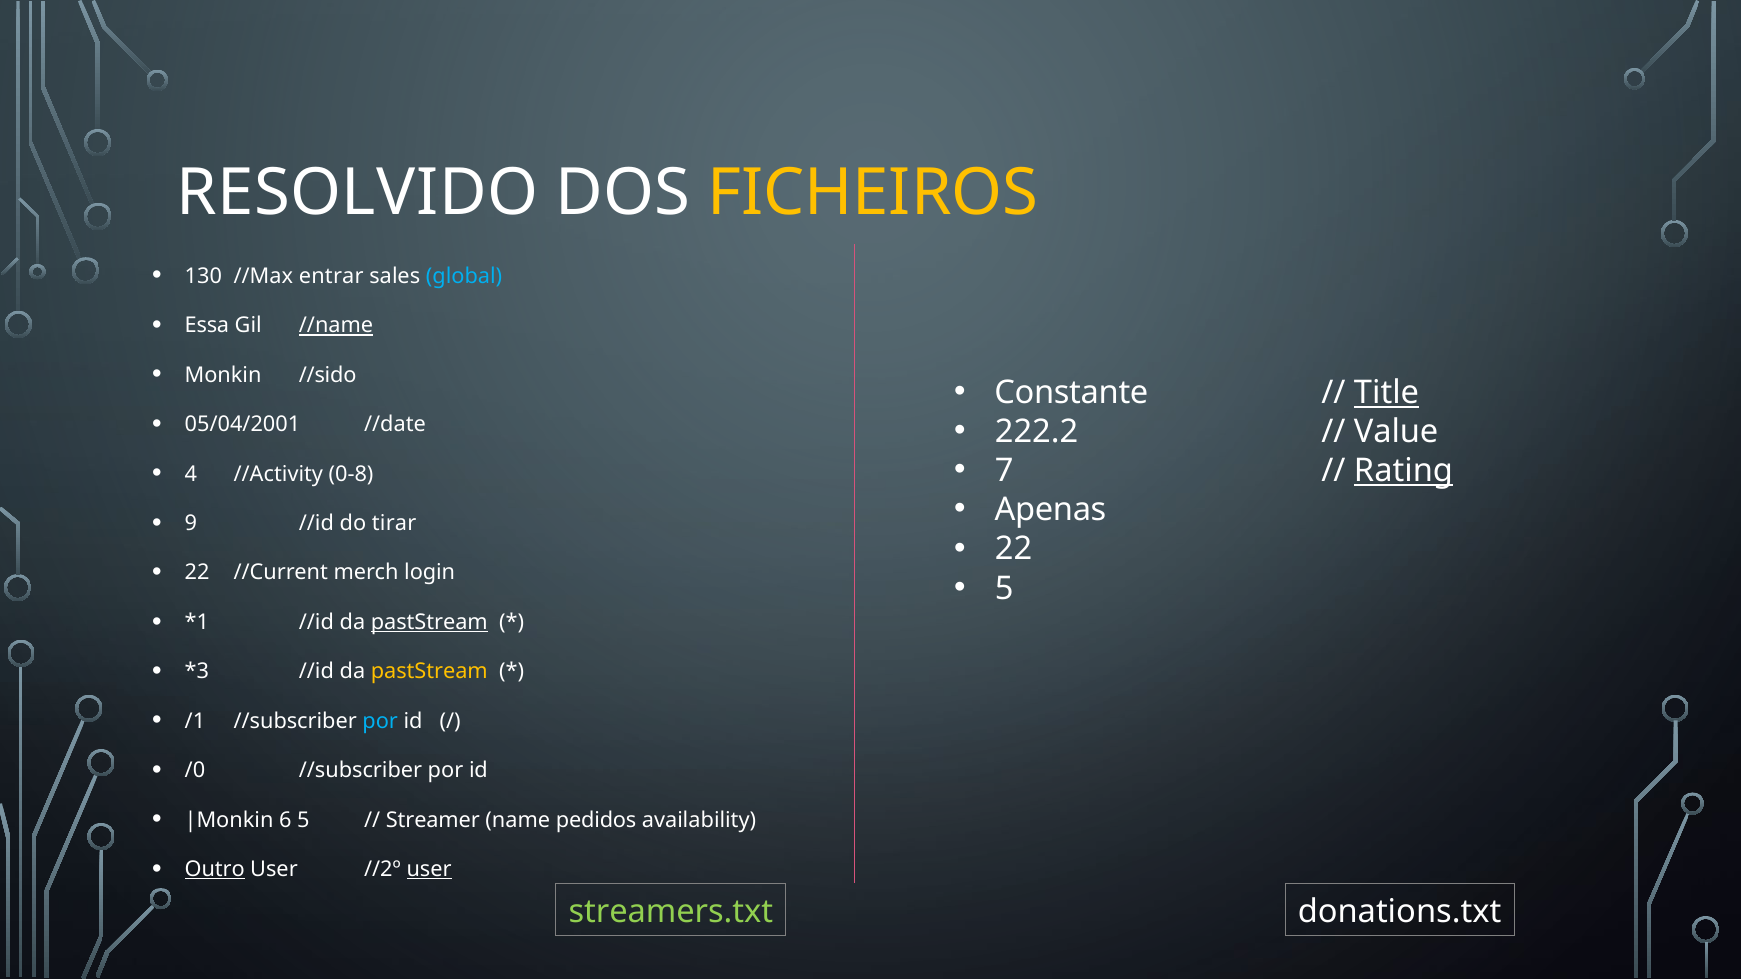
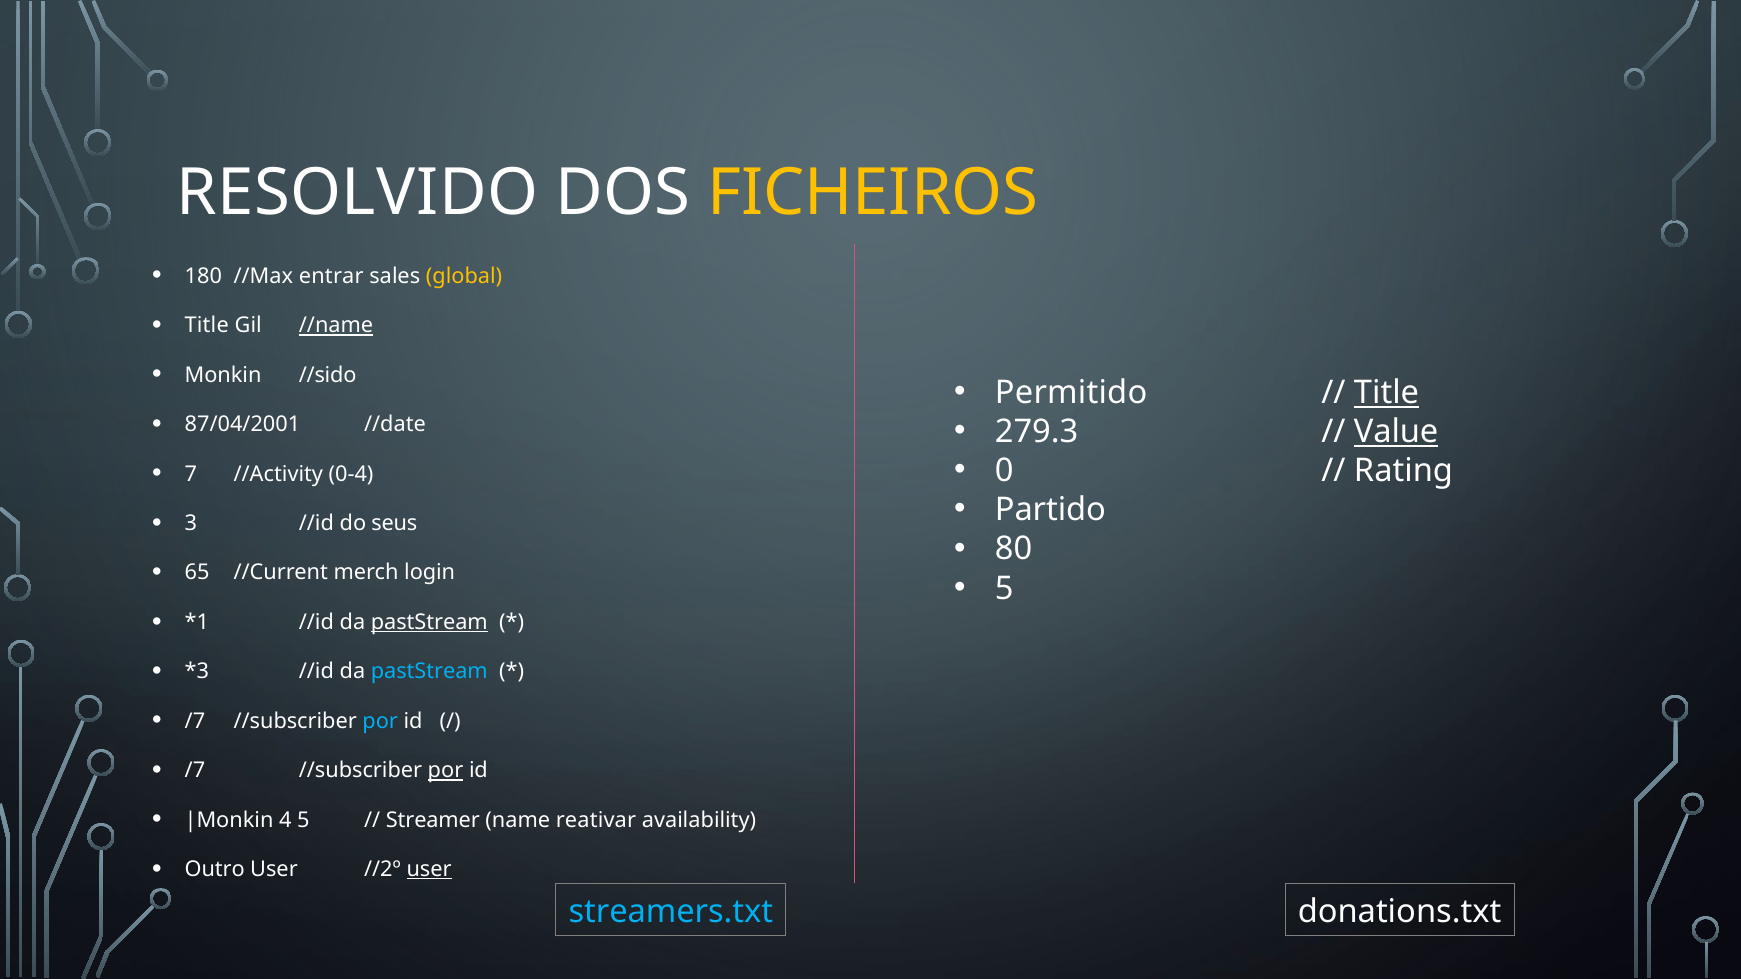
130: 130 -> 180
global colour: light blue -> yellow
Essa at (207, 326): Essa -> Title
Constante: Constante -> Permitido
05/04/2001: 05/04/2001 -> 87/04/2001
222.2: 222.2 -> 279.3
Value underline: none -> present
7: 7 -> 0
Rating underline: present -> none
4: 4 -> 7
0-8: 0-8 -> 0-4
Apenas: Apenas -> Partido
9: 9 -> 3
tirar: tirar -> seus
22 at (1014, 549): 22 -> 80
22 at (197, 573): 22 -> 65
pastStream at (429, 672) colour: yellow -> light blue
/1 at (195, 721): /1 -> /7
/0 at (195, 771): /0 -> /7
por at (445, 771) underline: none -> present
6: 6 -> 4
pedidos: pedidos -> reativar
Outro underline: present -> none
streamers.txt colour: light green -> light blue
